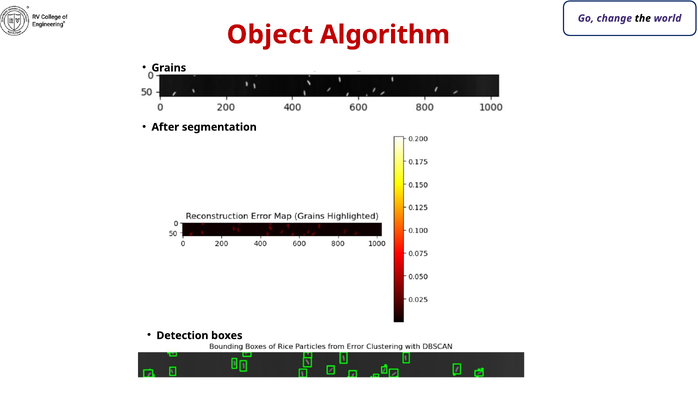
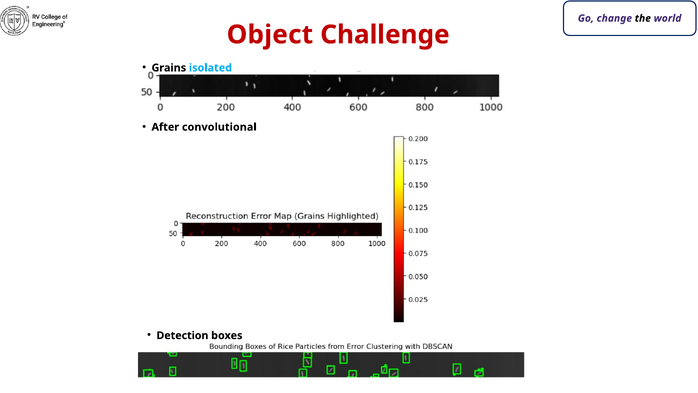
Algorithm: Algorithm -> Challenge
isolated colour: white -> light blue
segmentation: segmentation -> convolutional
